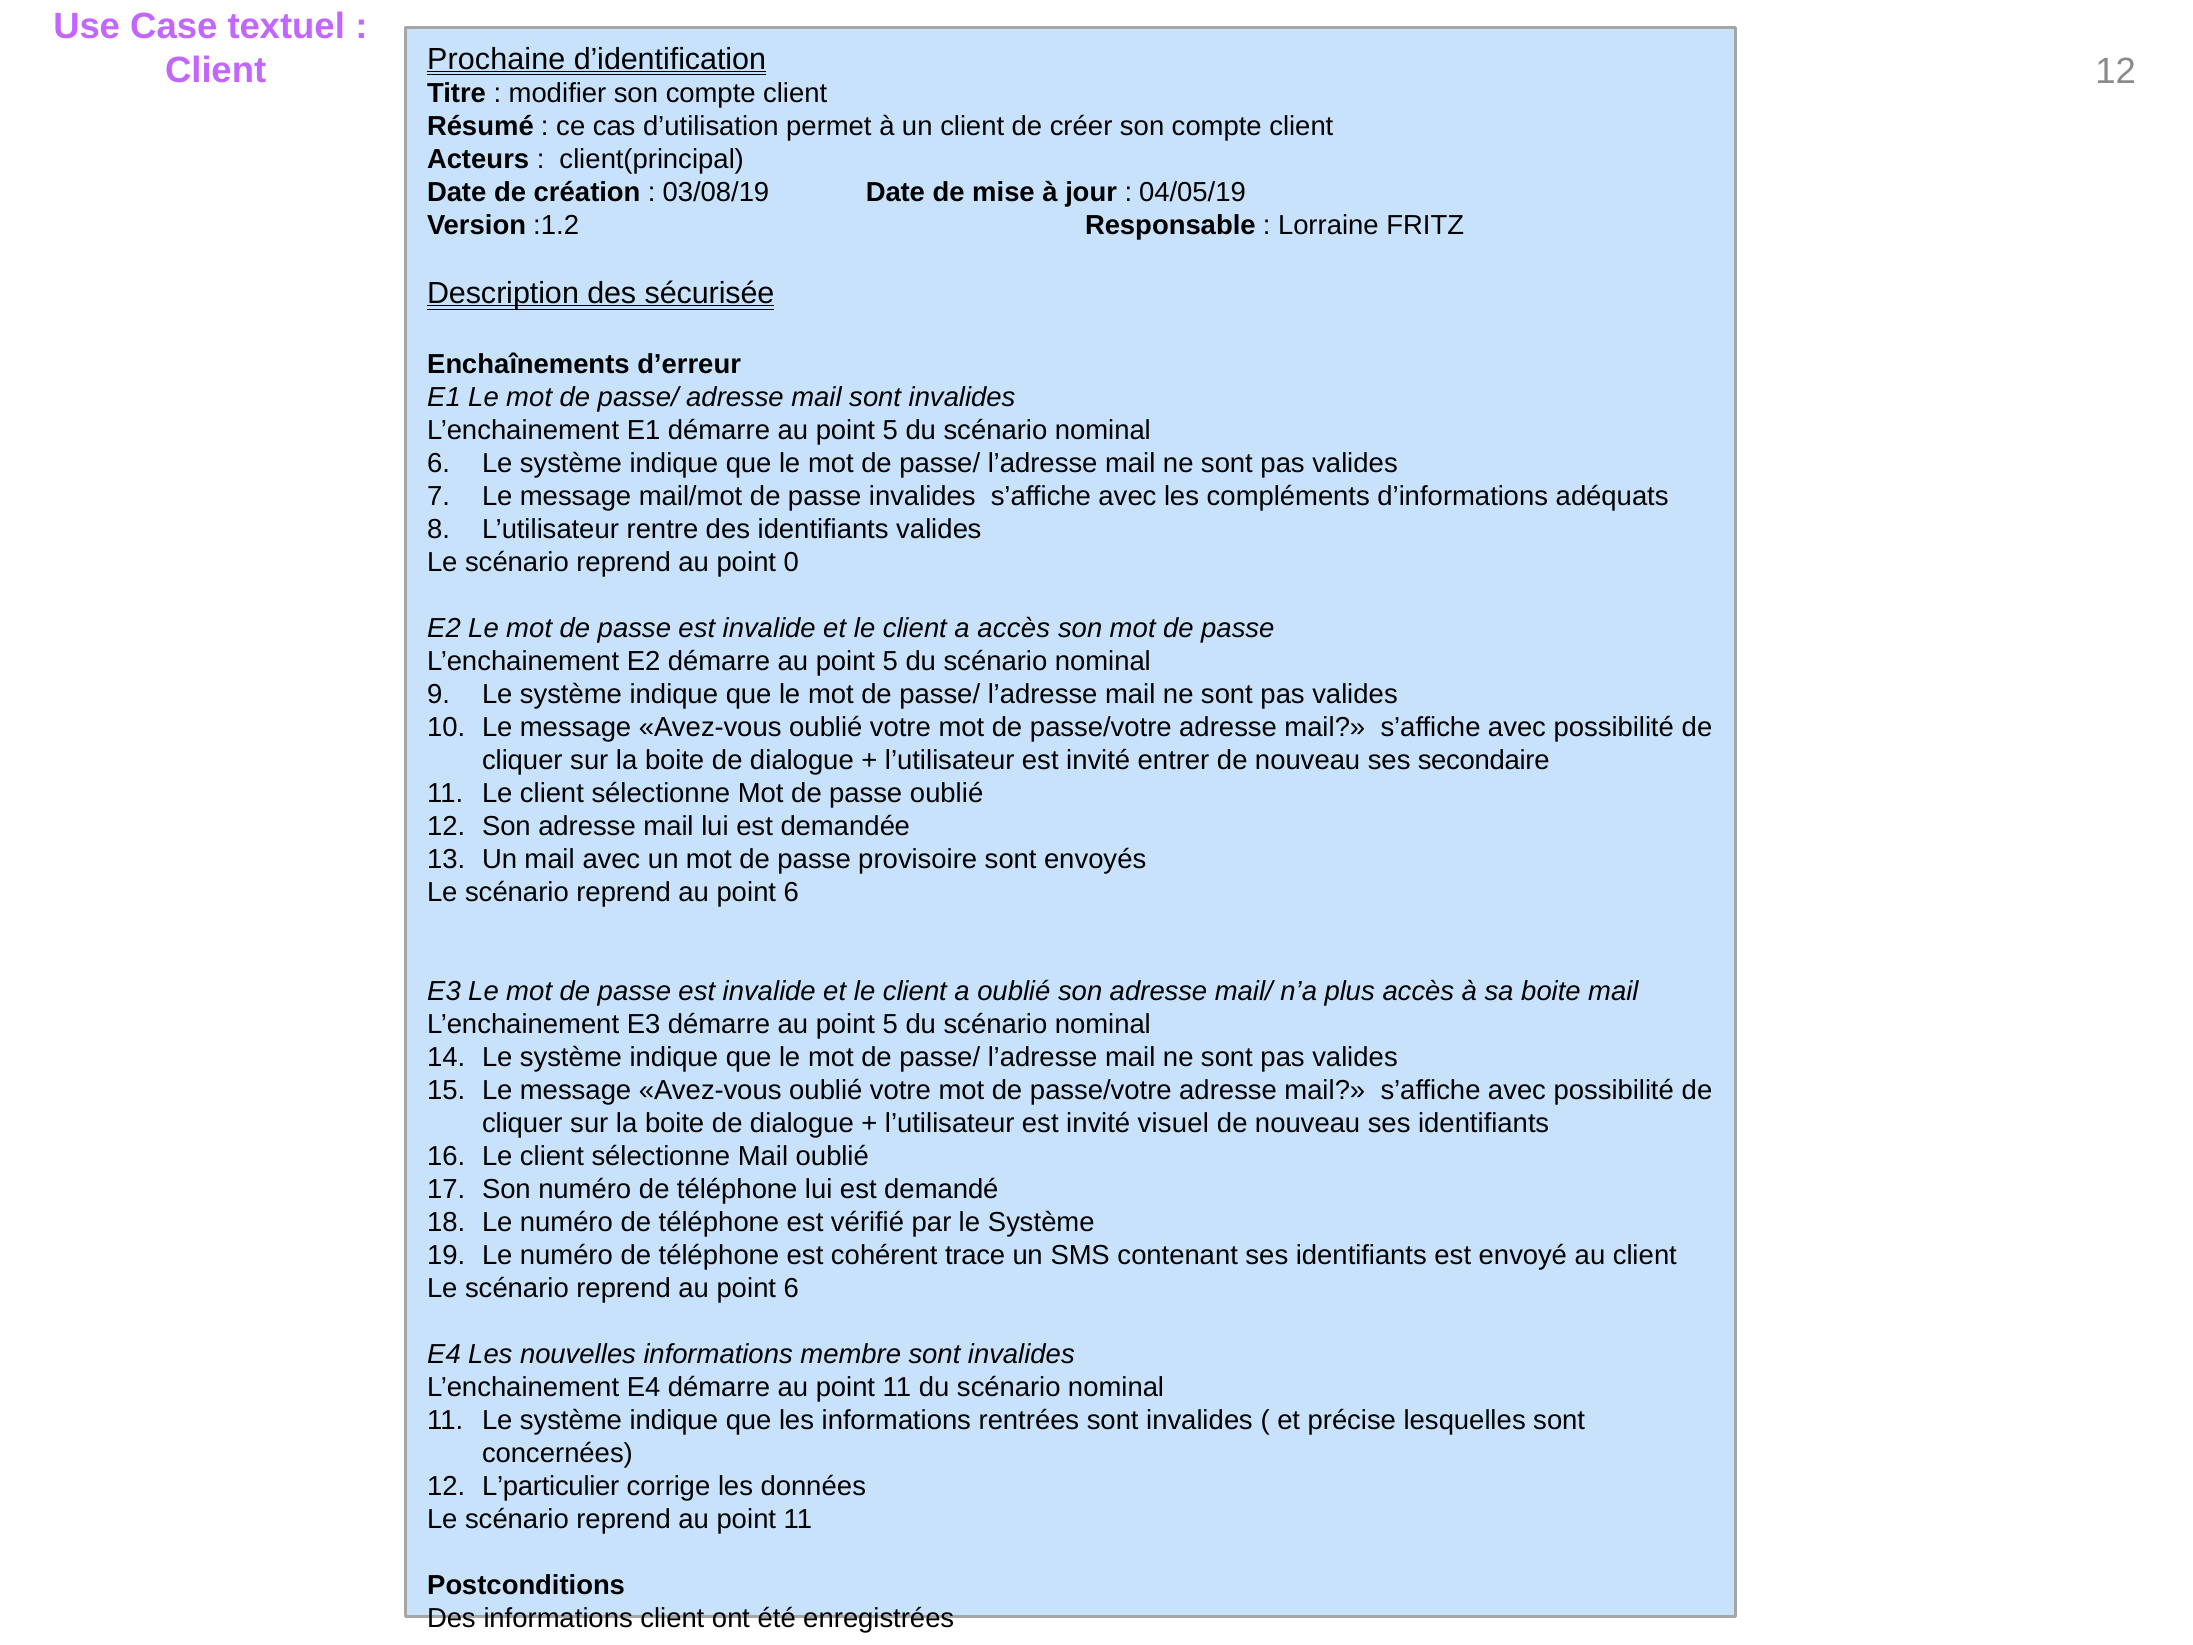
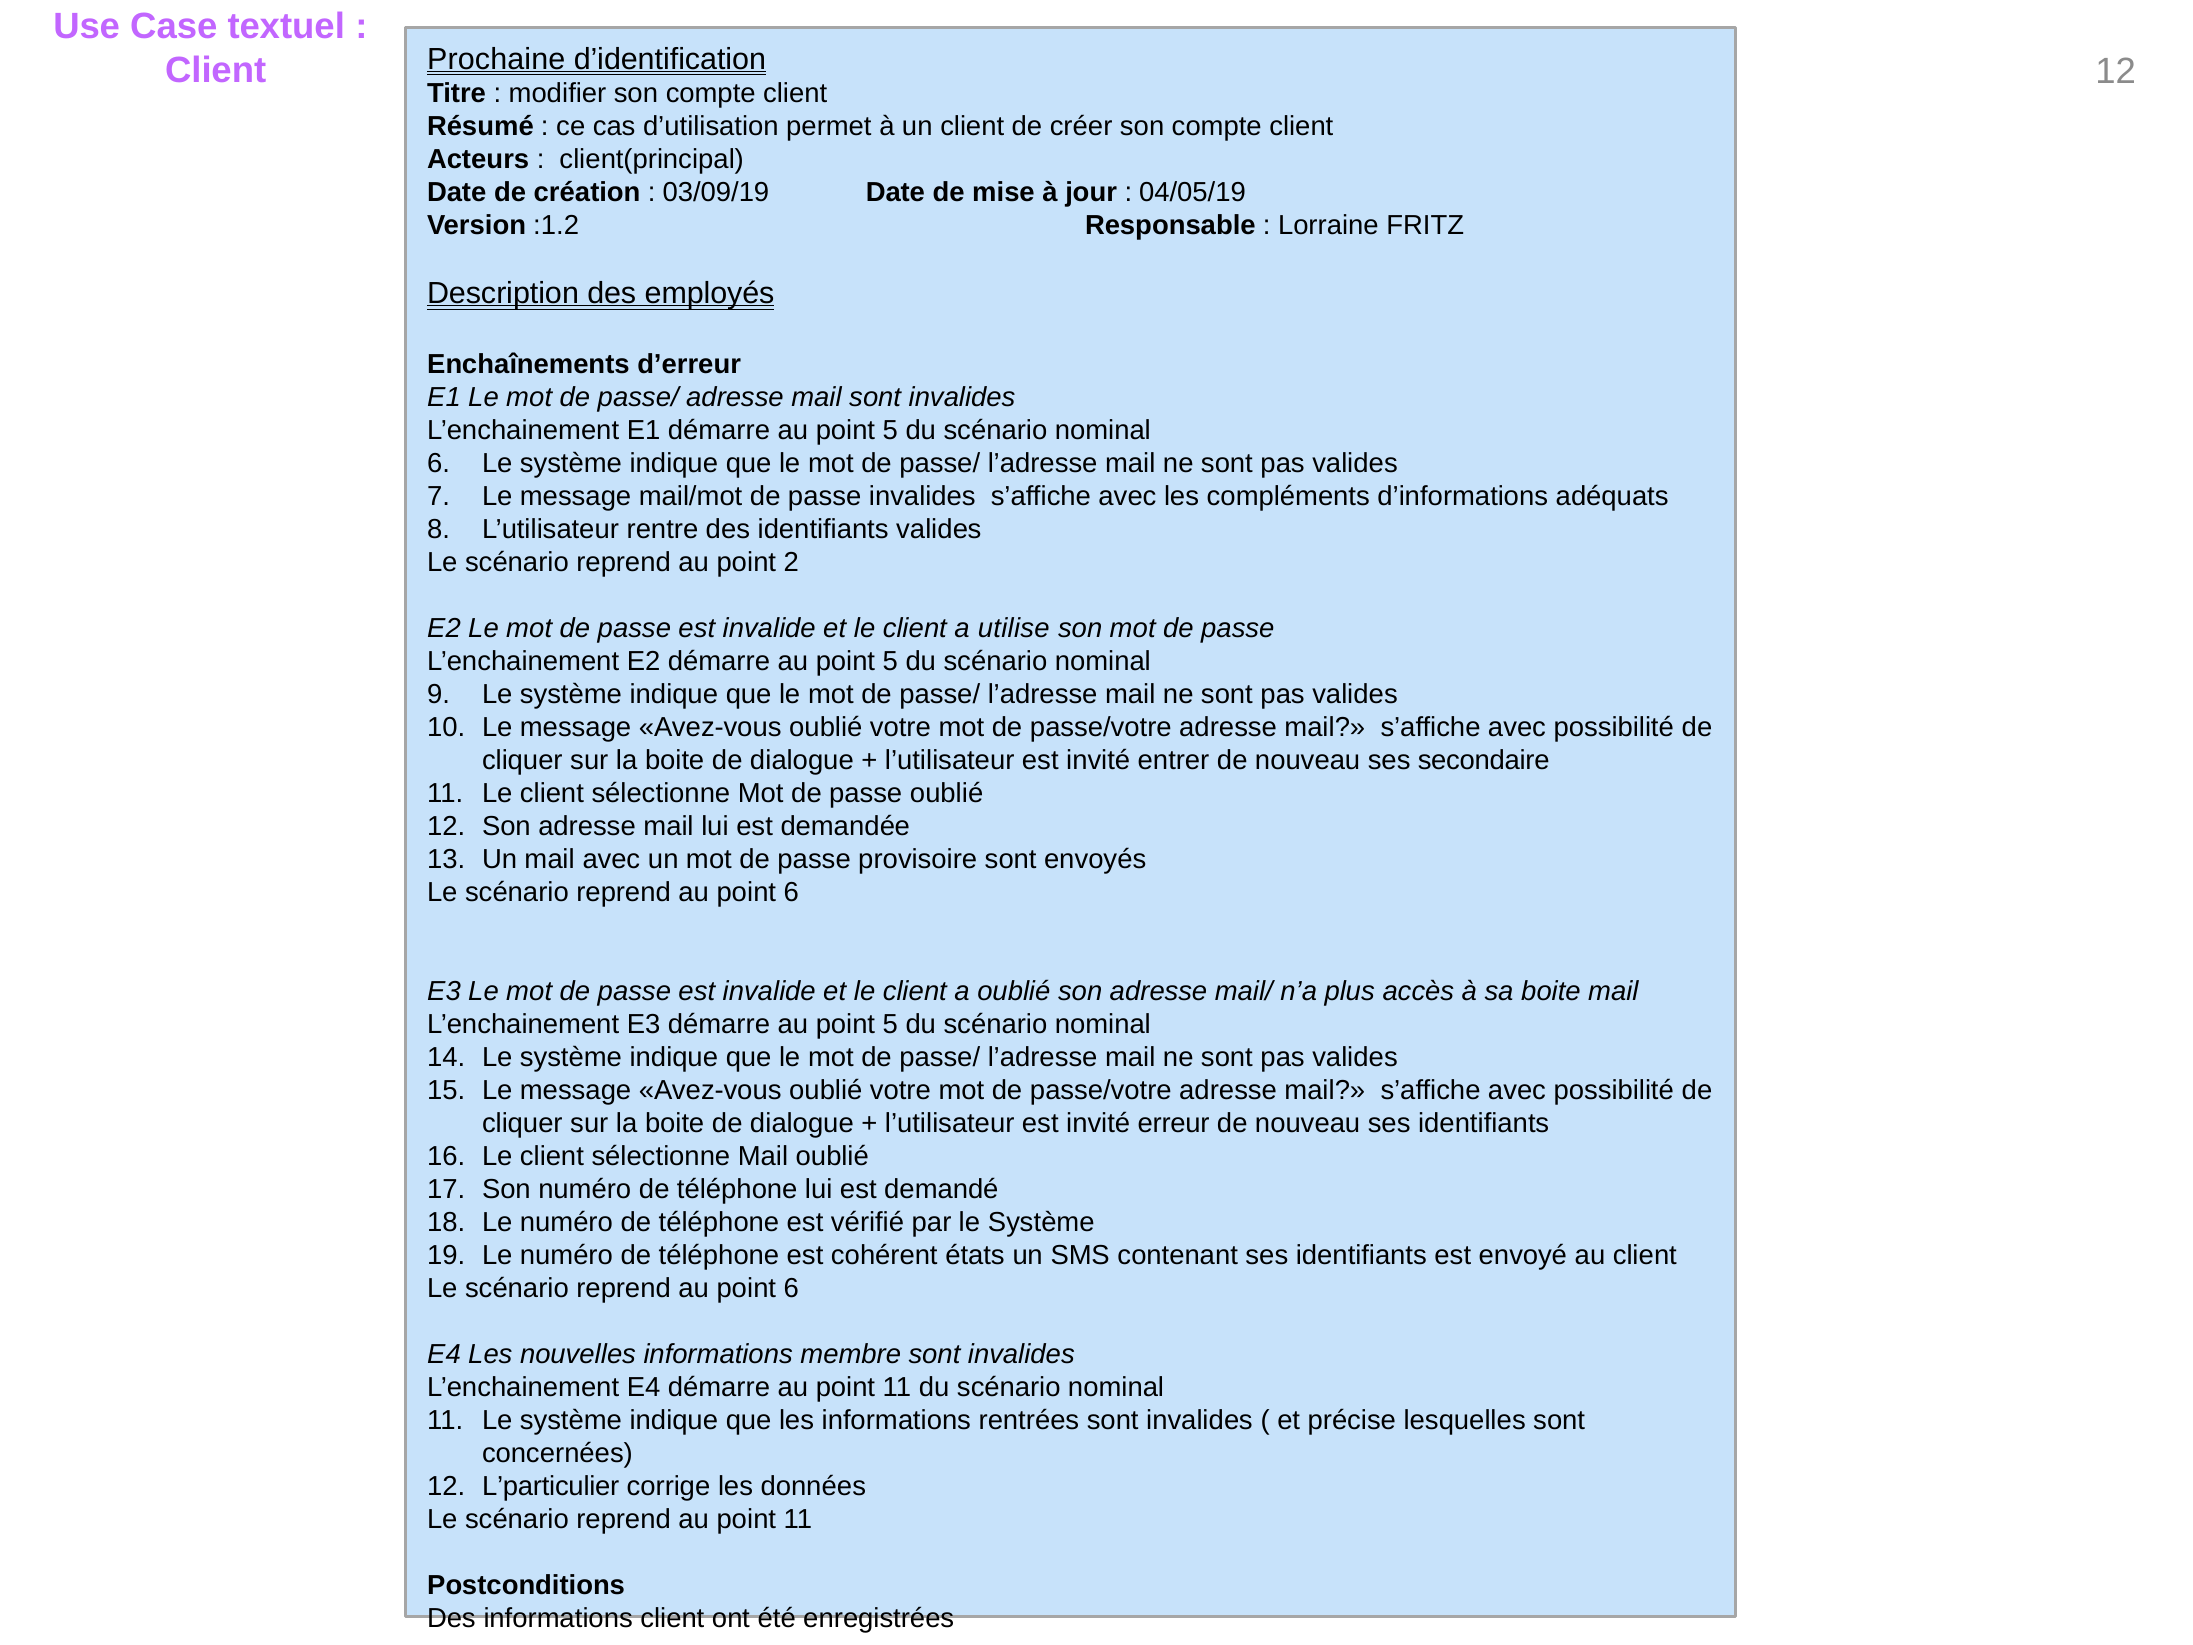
03/08/19: 03/08/19 -> 03/09/19
sécurisée: sécurisée -> employés
0: 0 -> 2
a accès: accès -> utilise
visuel: visuel -> erreur
trace: trace -> états
